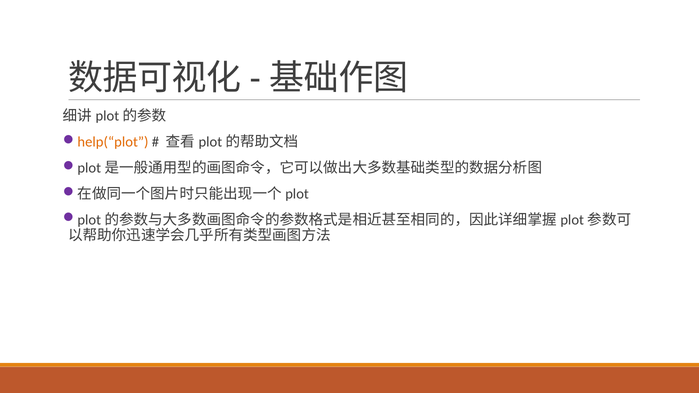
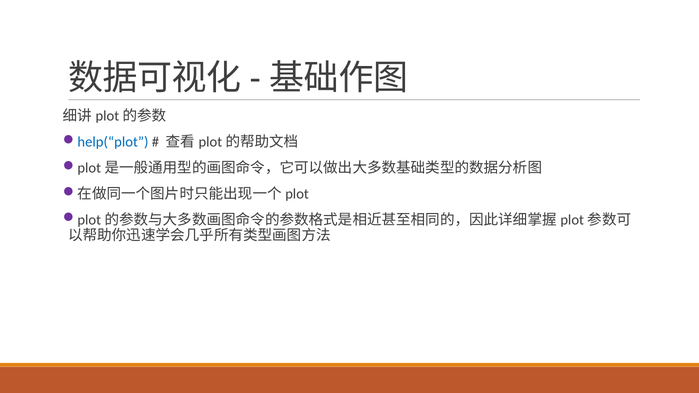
help(“plot colour: orange -> blue
